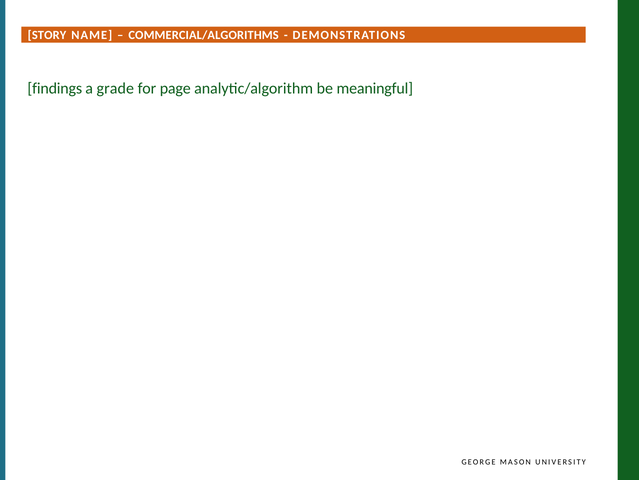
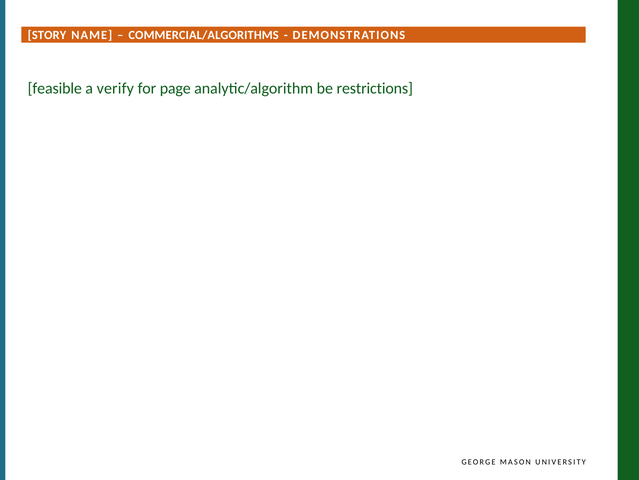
findings: findings -> feasible
grade: grade -> verify
meaningful: meaningful -> restrictions
